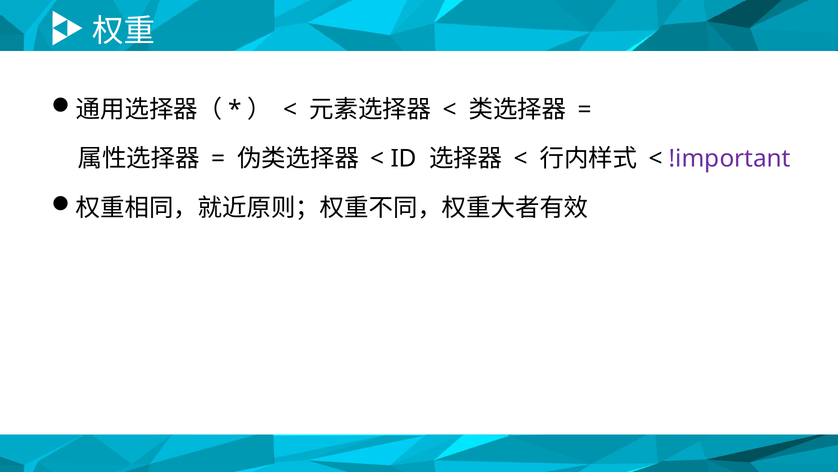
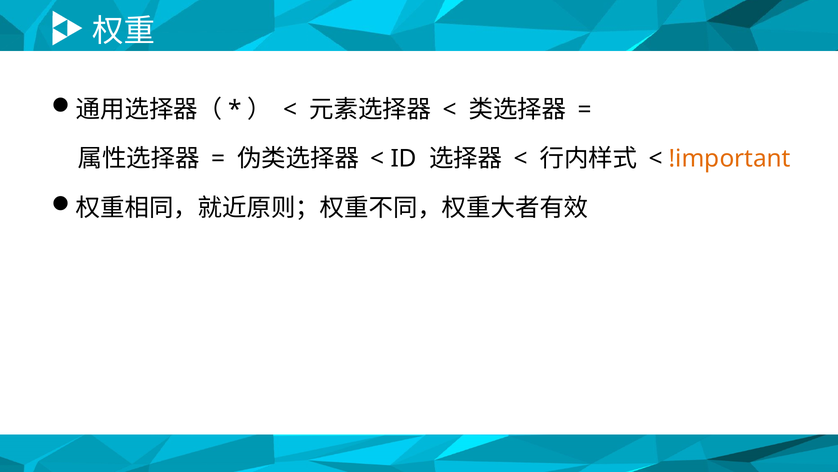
!important colour: purple -> orange
